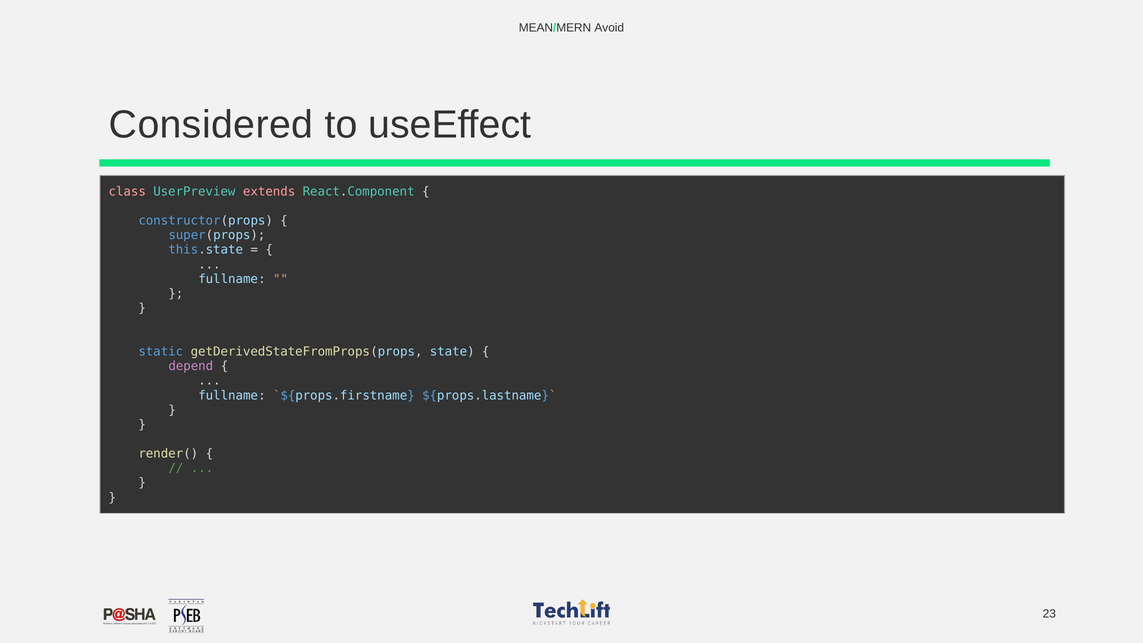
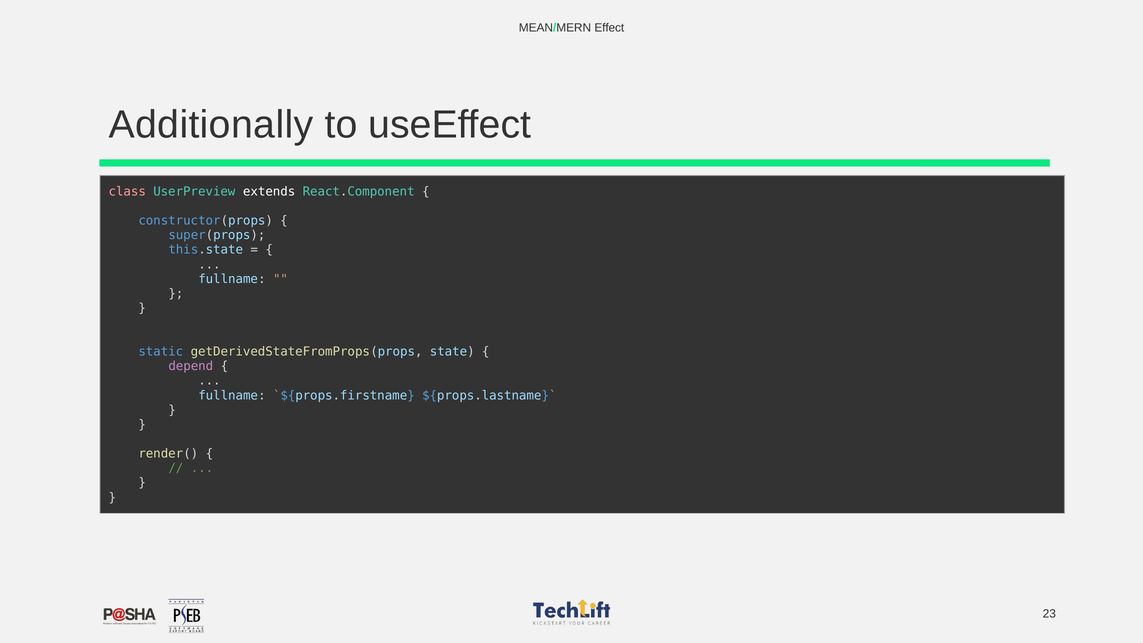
Avoid: Avoid -> Effect
Considered: Considered -> Additionally
extends colour: pink -> white
